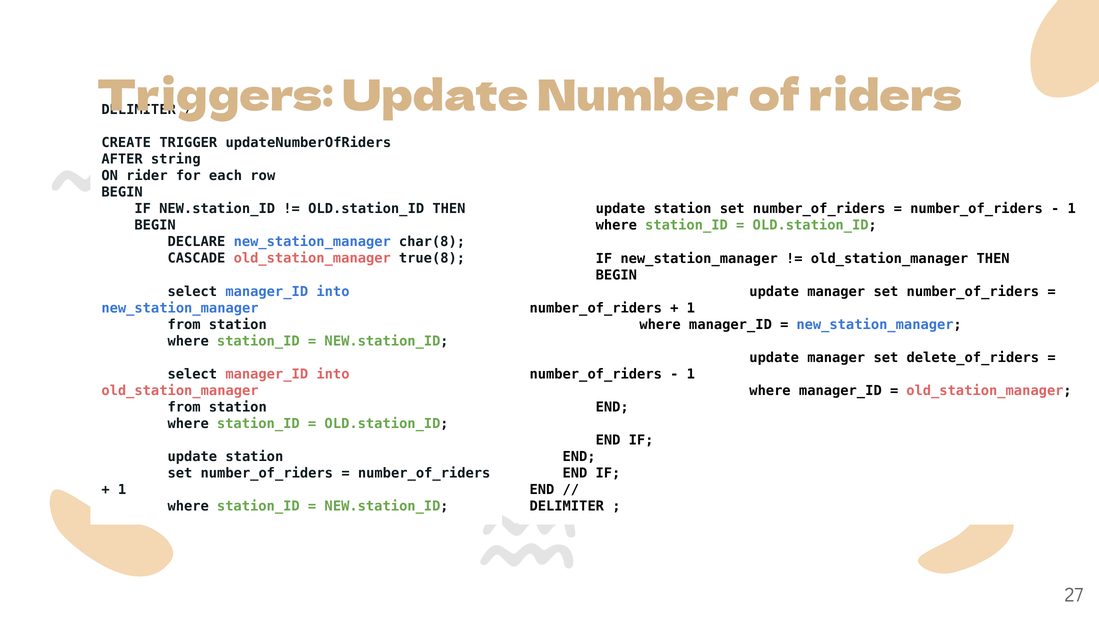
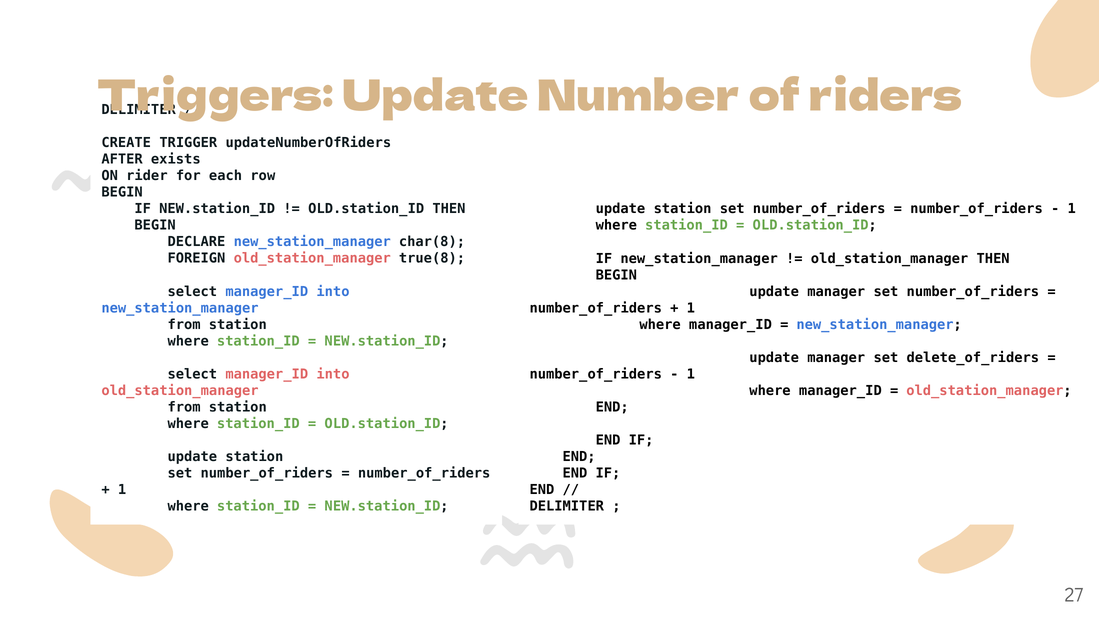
string: string -> exists
CASCADE: CASCADE -> FOREIGN
